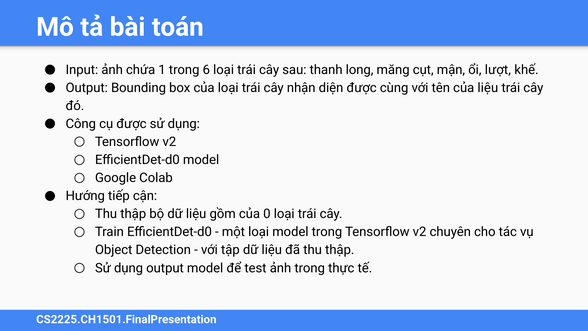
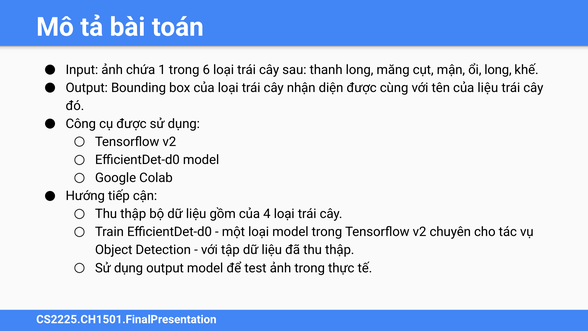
ổi lượt: lượt -> long
0: 0 -> 4
